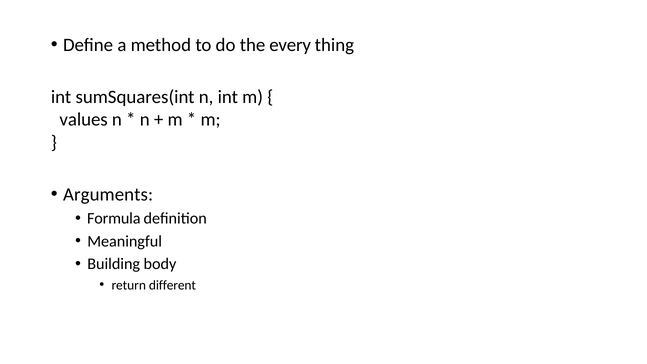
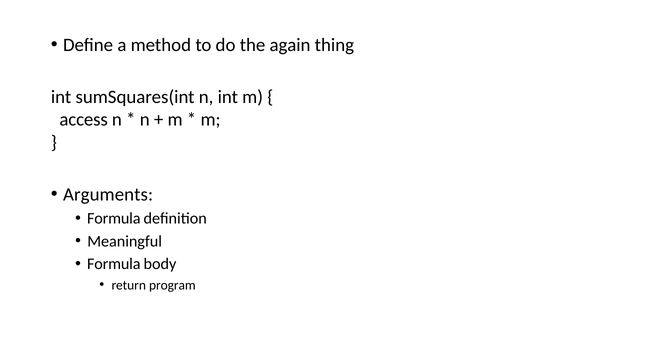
every: every -> again
values: values -> access
Building at (114, 264): Building -> Formula
different: different -> program
